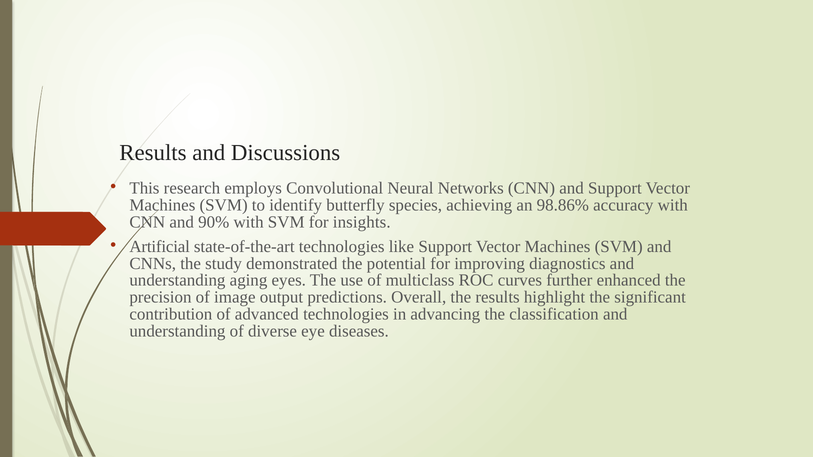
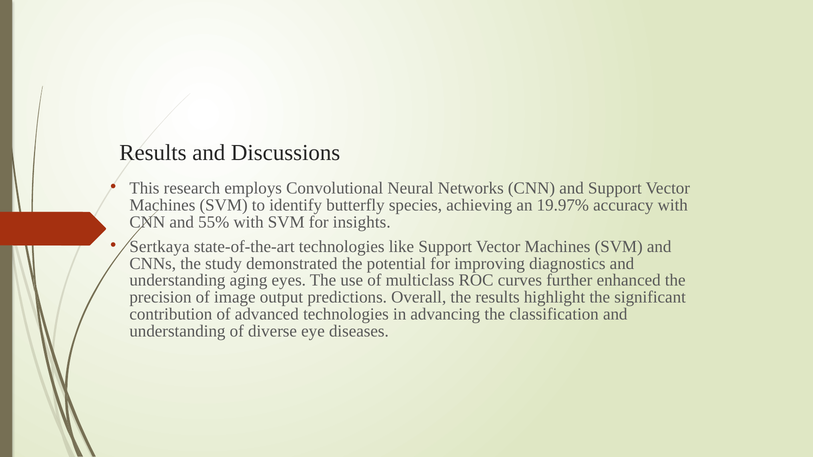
98.86%: 98.86% -> 19.97%
90%: 90% -> 55%
Artificial: Artificial -> Sertkaya
